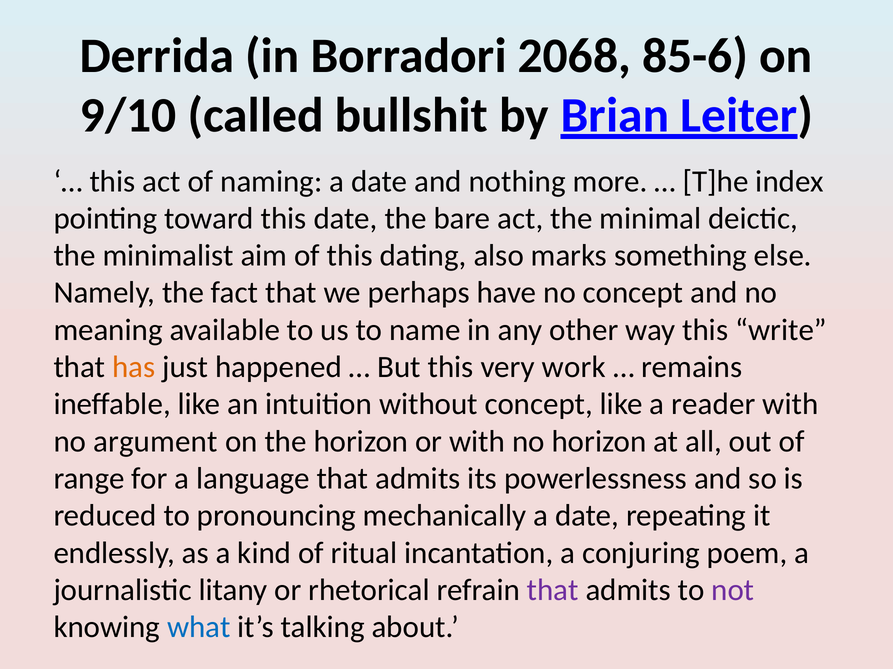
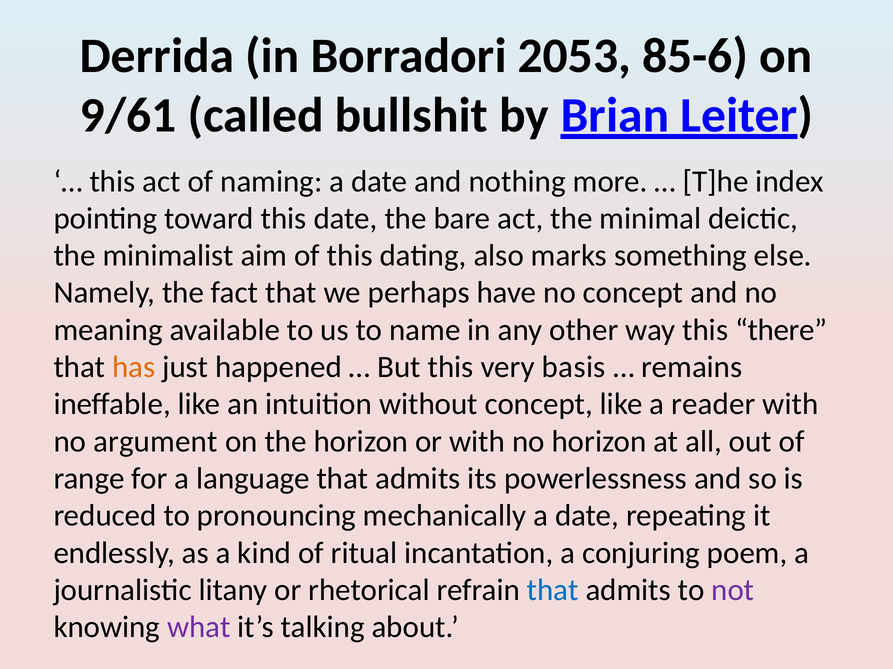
2068: 2068 -> 2053
9/10: 9/10 -> 9/61
write: write -> there
work: work -> basis
that at (553, 591) colour: purple -> blue
what colour: blue -> purple
